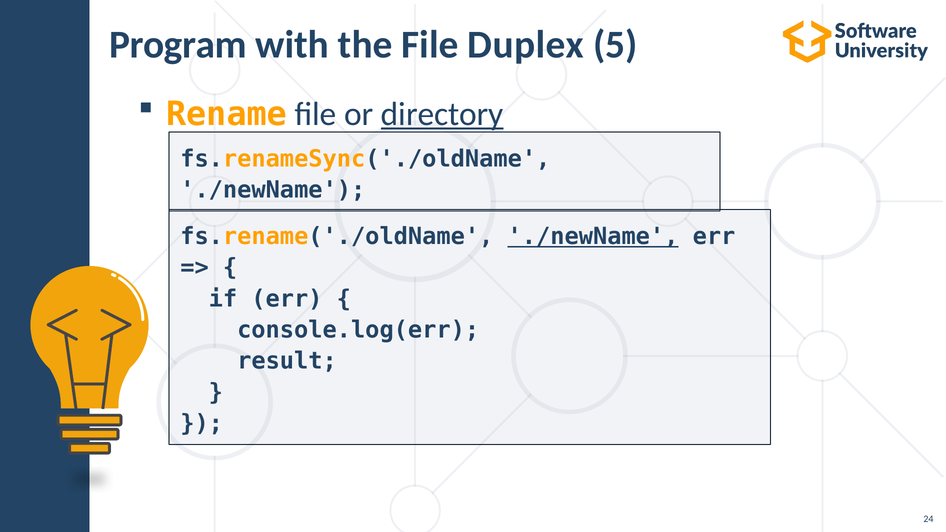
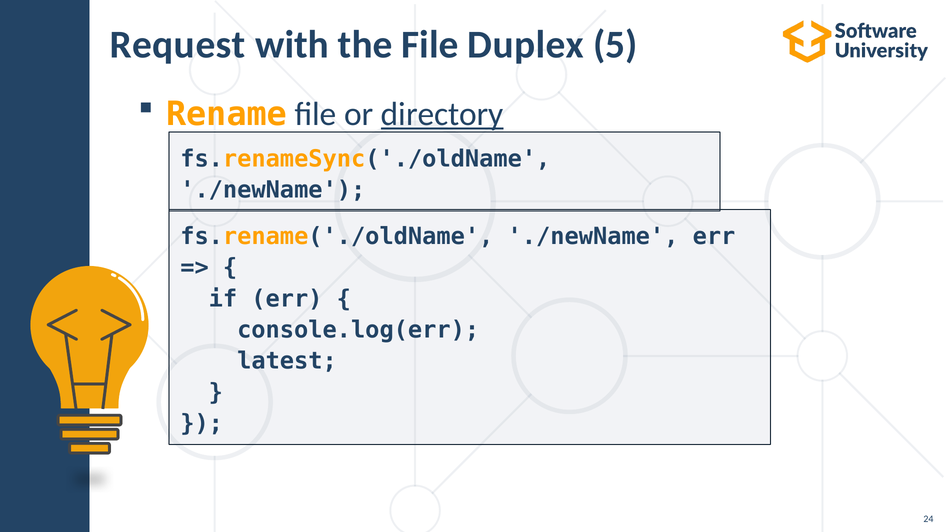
Program: Program -> Request
./newName at (593, 236) underline: present -> none
result: result -> latest
